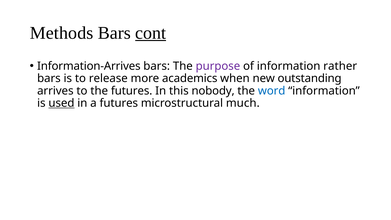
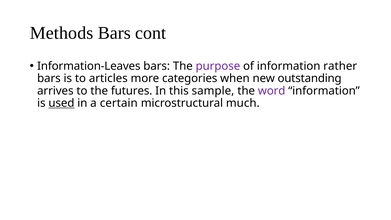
cont underline: present -> none
Information-Arrives: Information-Arrives -> Information-Leaves
release: release -> articles
academics: academics -> categories
nobody: nobody -> sample
word colour: blue -> purple
a futures: futures -> certain
